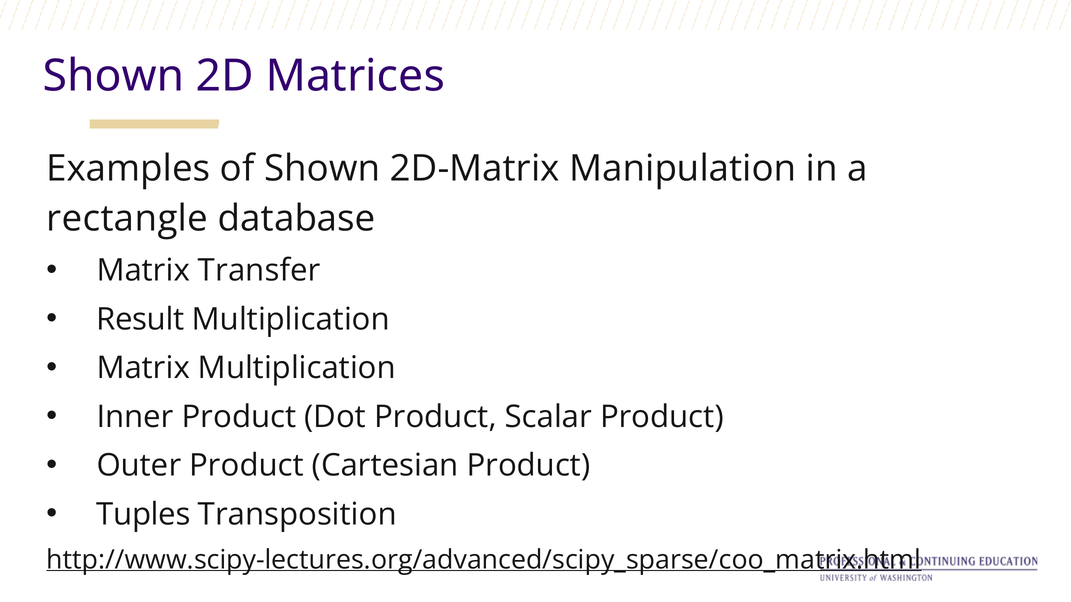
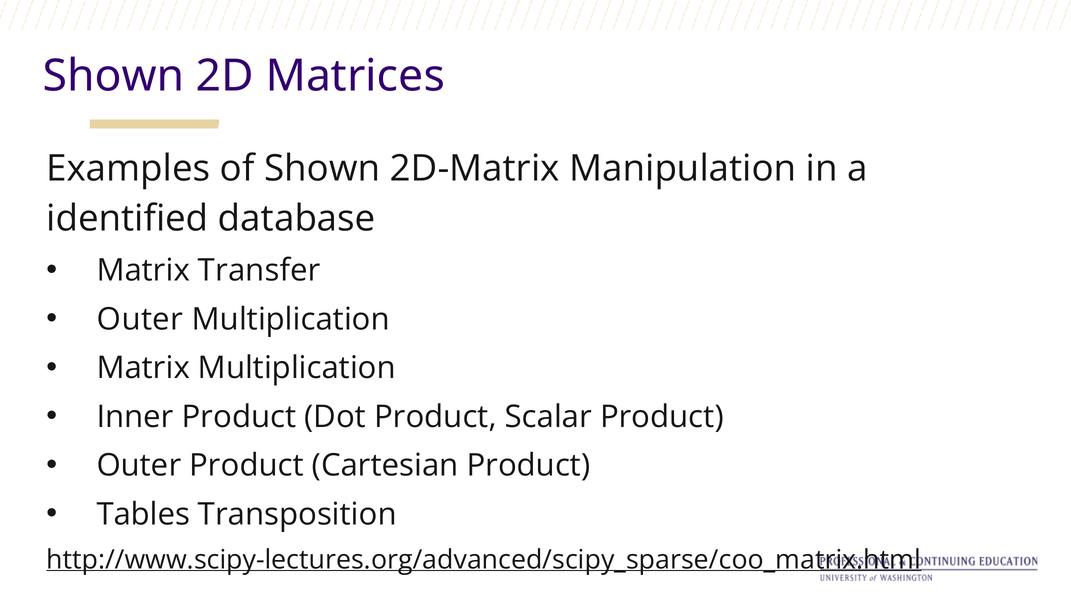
rectangle: rectangle -> identified
Result at (140, 320): Result -> Outer
Tuples: Tuples -> Tables
